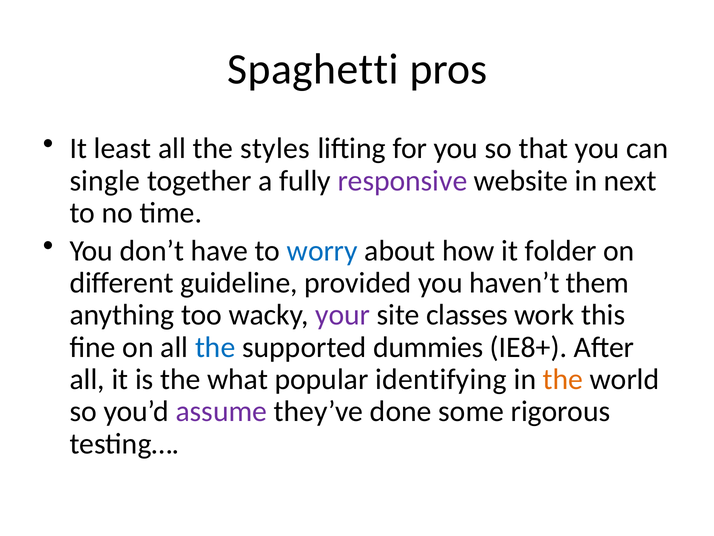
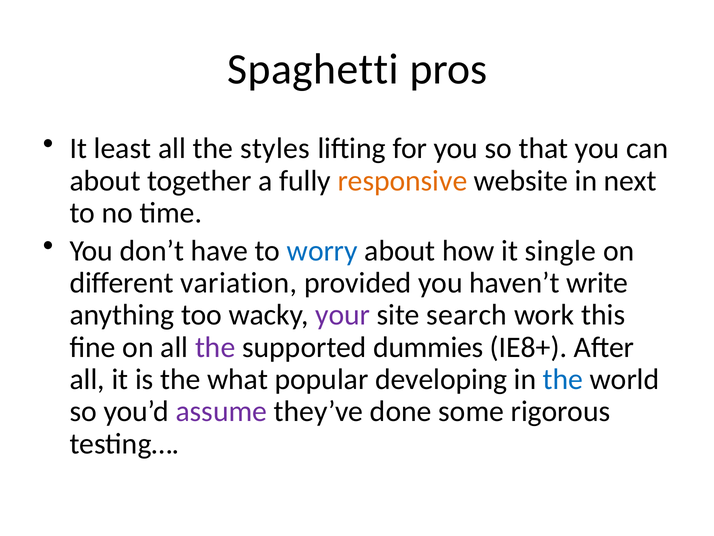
single at (105, 181): single -> about
responsive colour: purple -> orange
folder: folder -> single
guideline: guideline -> variation
them: them -> write
classes: classes -> search
the at (215, 347) colour: blue -> purple
identifying: identifying -> developing
the at (563, 379) colour: orange -> blue
